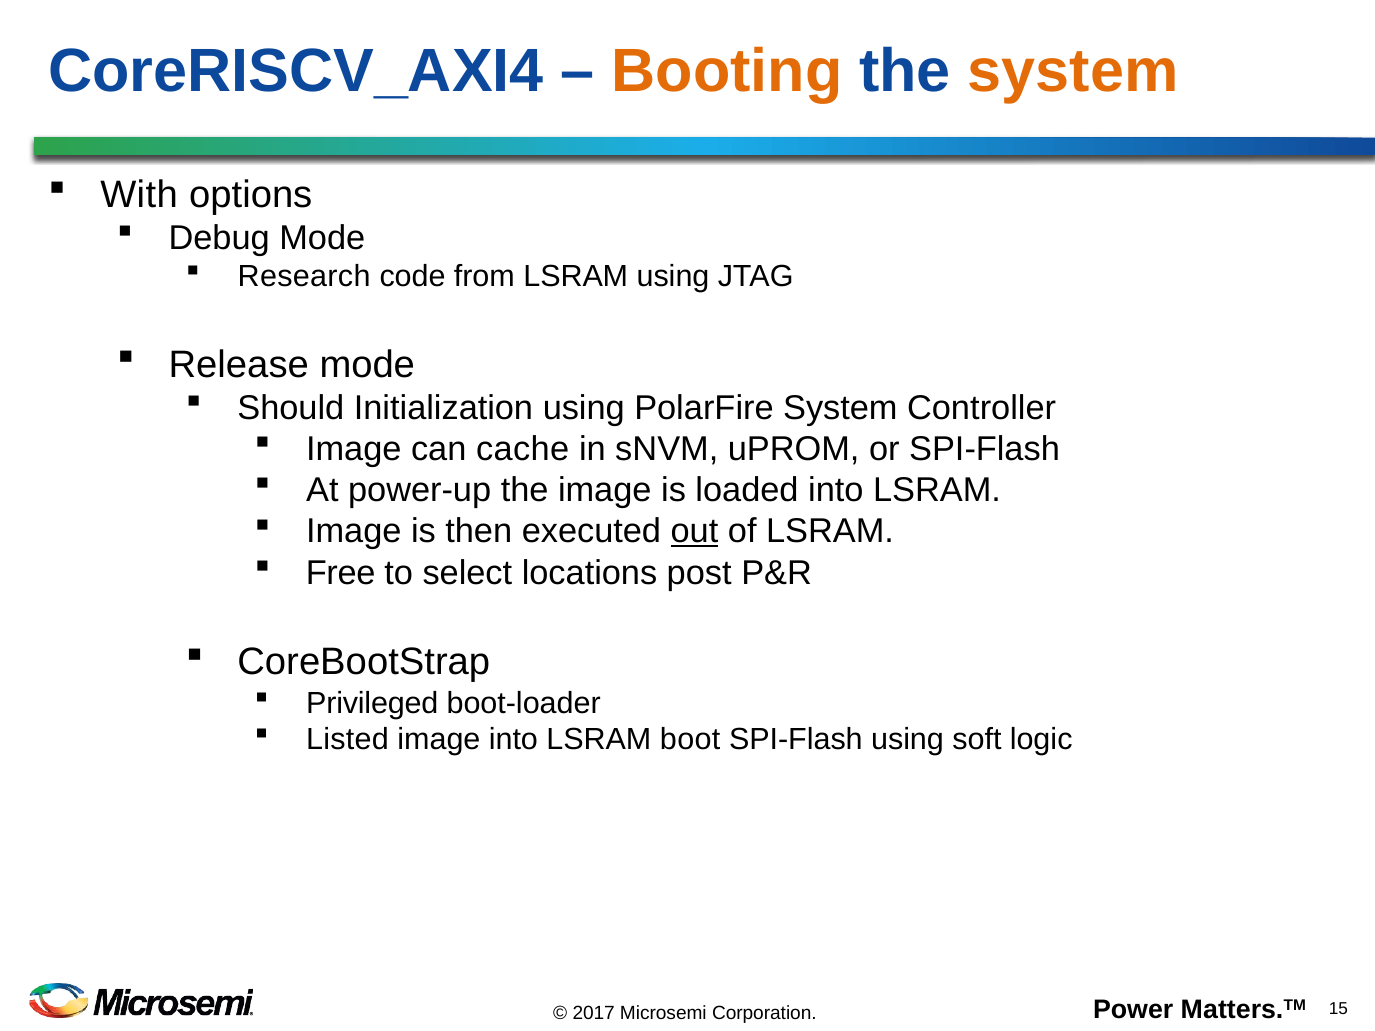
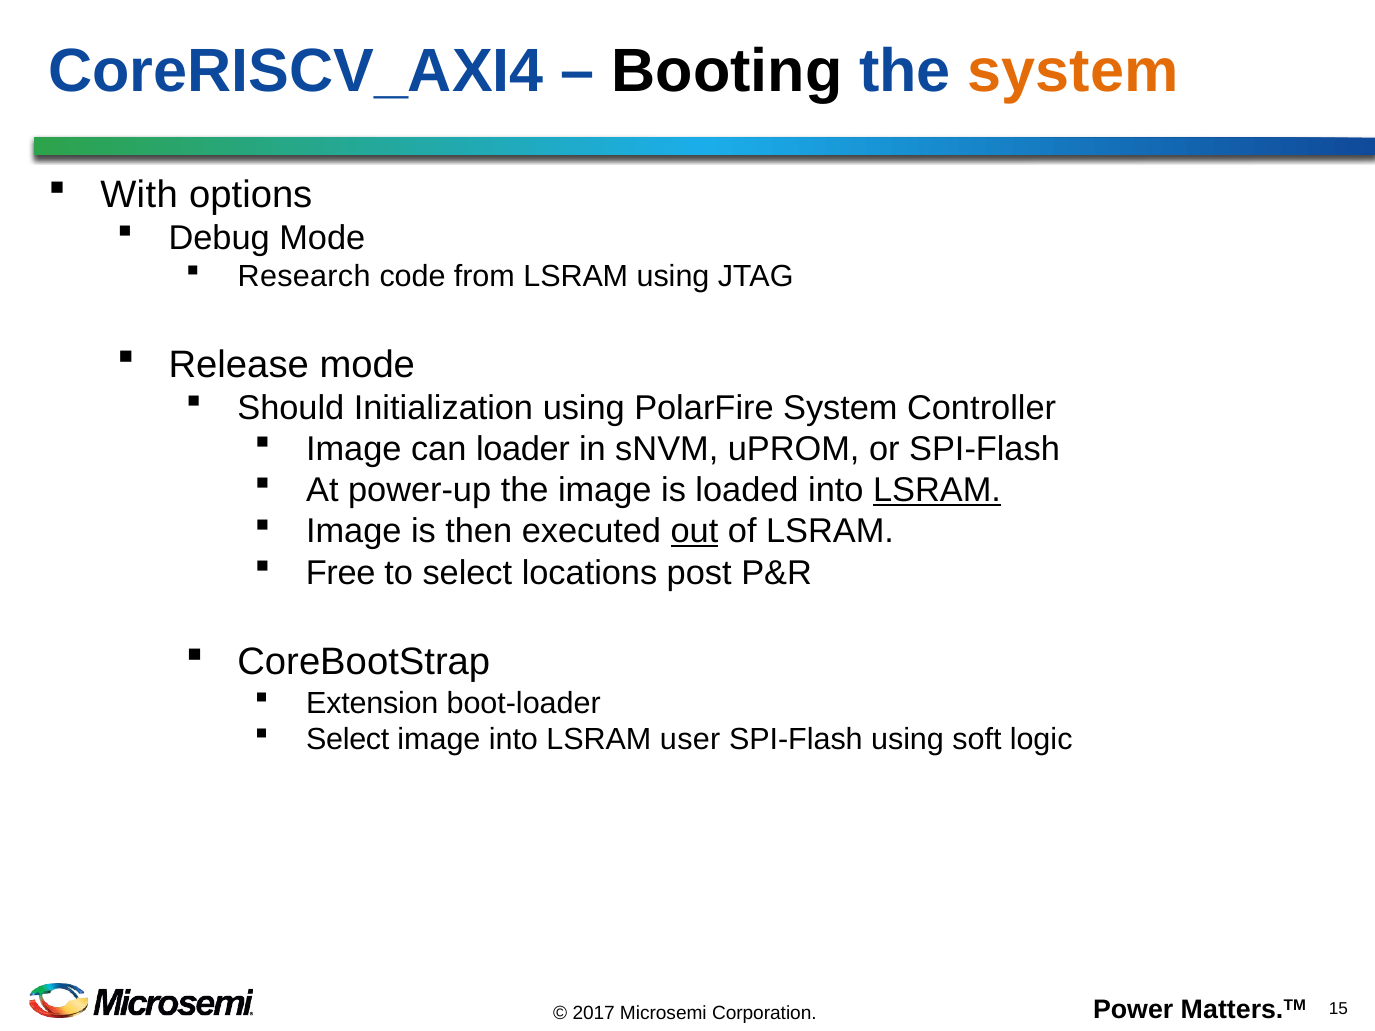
Booting colour: orange -> black
cache: cache -> loader
LSRAM at (937, 490) underline: none -> present
Privileged: Privileged -> Extension
Listed at (347, 740): Listed -> Select
boot: boot -> user
